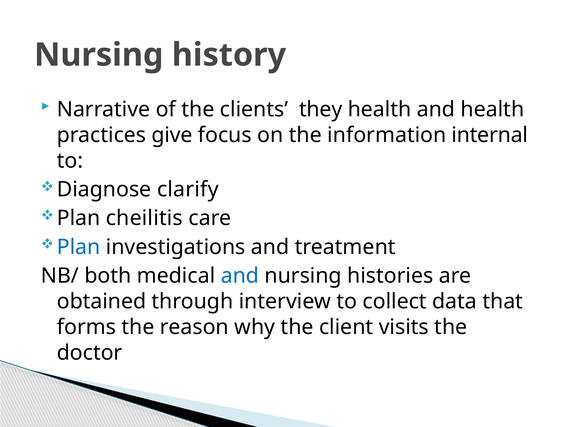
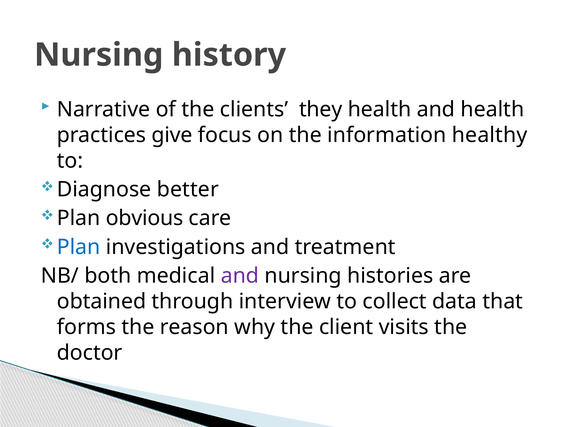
internal: internal -> healthy
clarify: clarify -> better
cheilitis: cheilitis -> obvious
and at (240, 276) colour: blue -> purple
